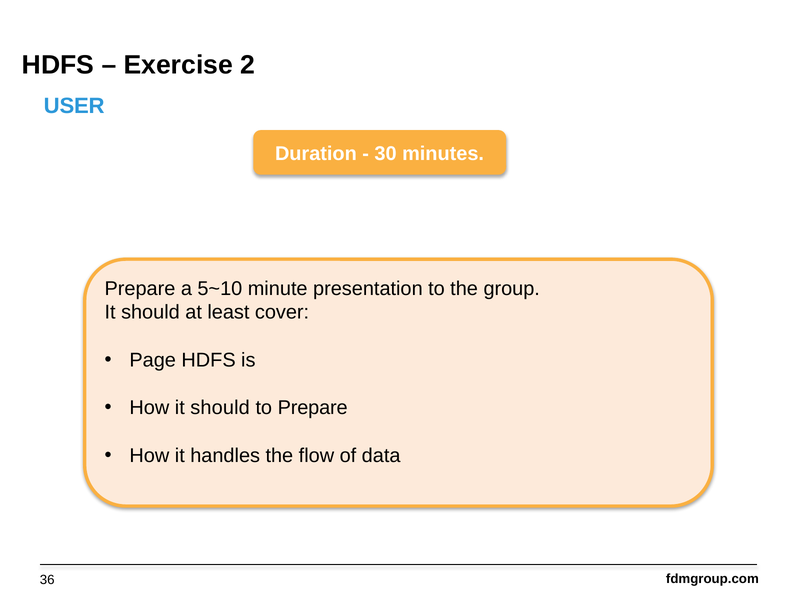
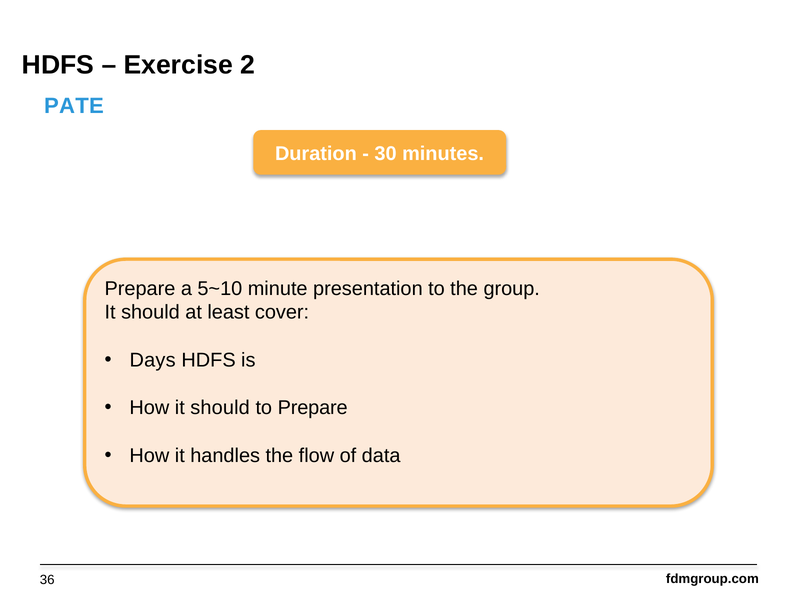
USER: USER -> PATE
Page: Page -> Days
